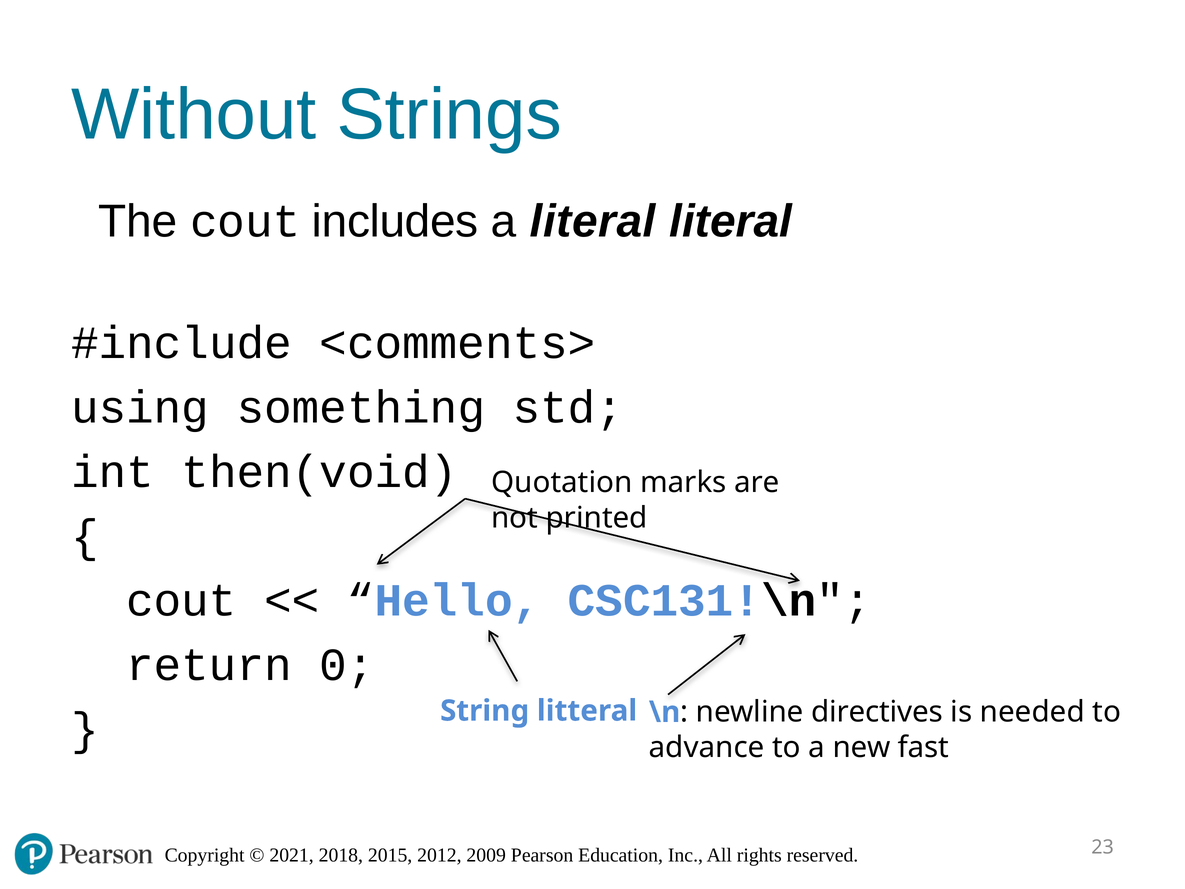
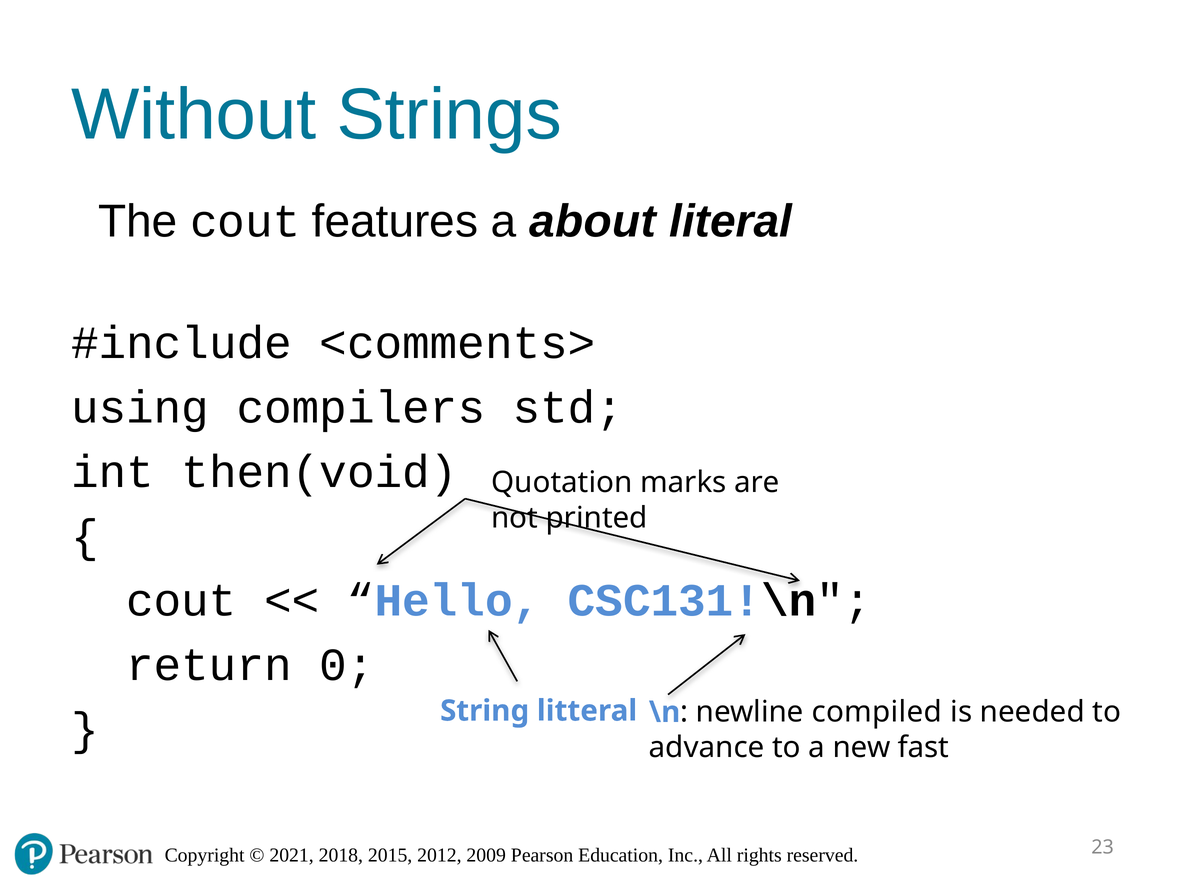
includes: includes -> features
a literal: literal -> about
something: something -> compilers
directives: directives -> compiled
